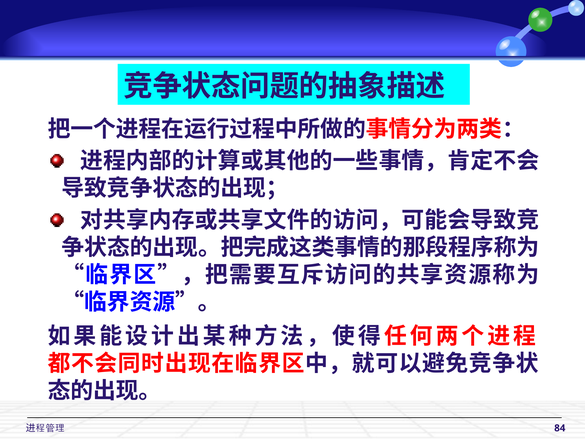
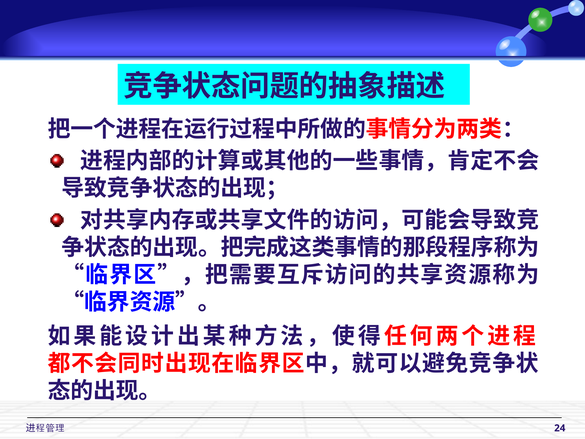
84: 84 -> 24
